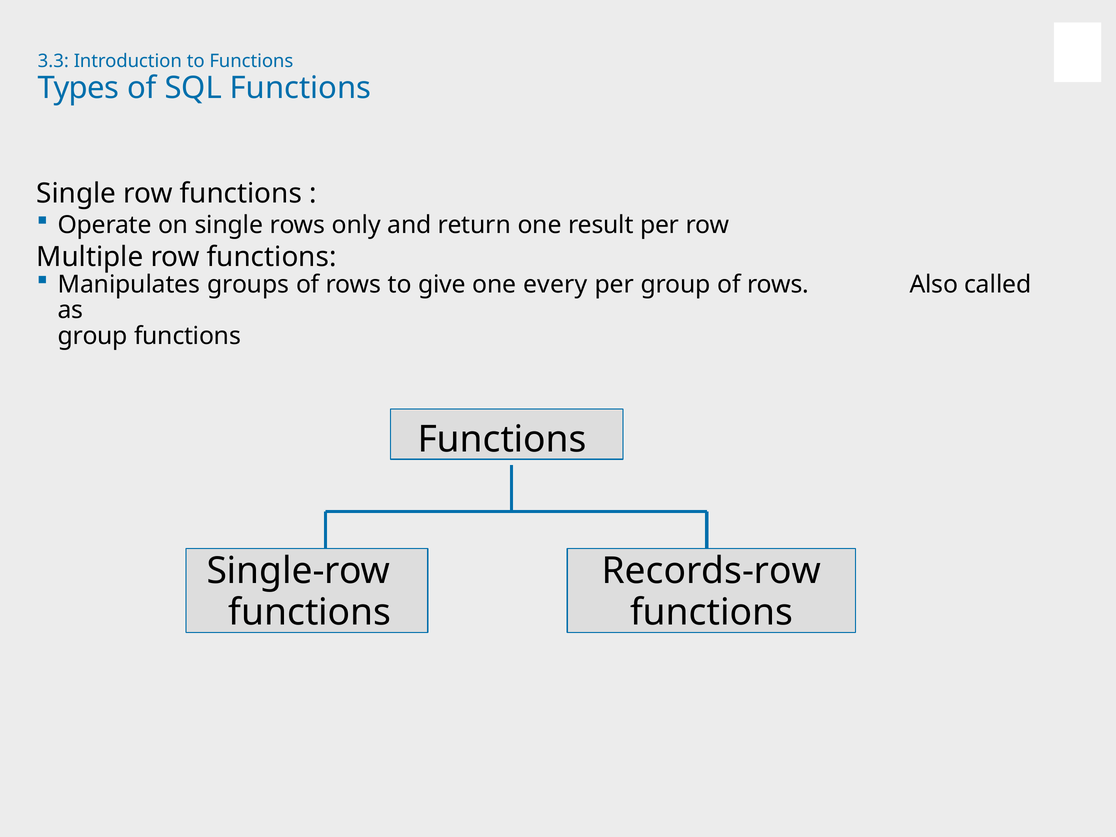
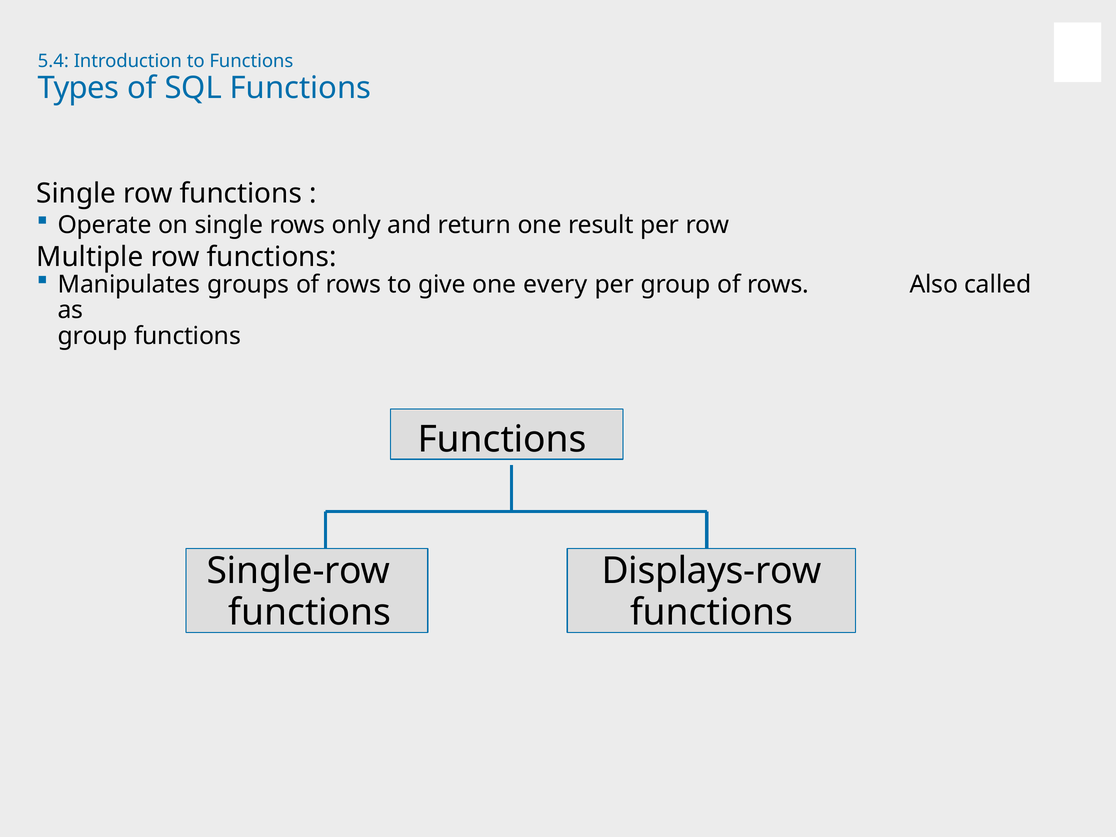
3.3: 3.3 -> 5.4
Records-row: Records-row -> Displays-row
